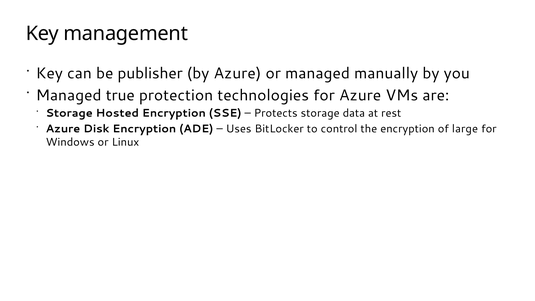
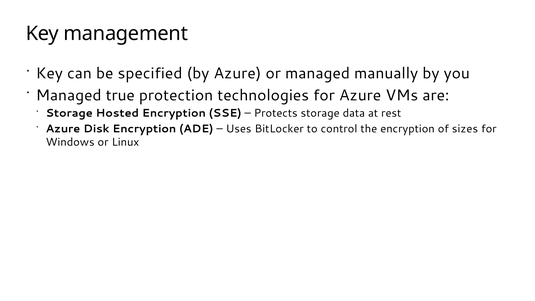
publisher: publisher -> specified
large: large -> sizes
